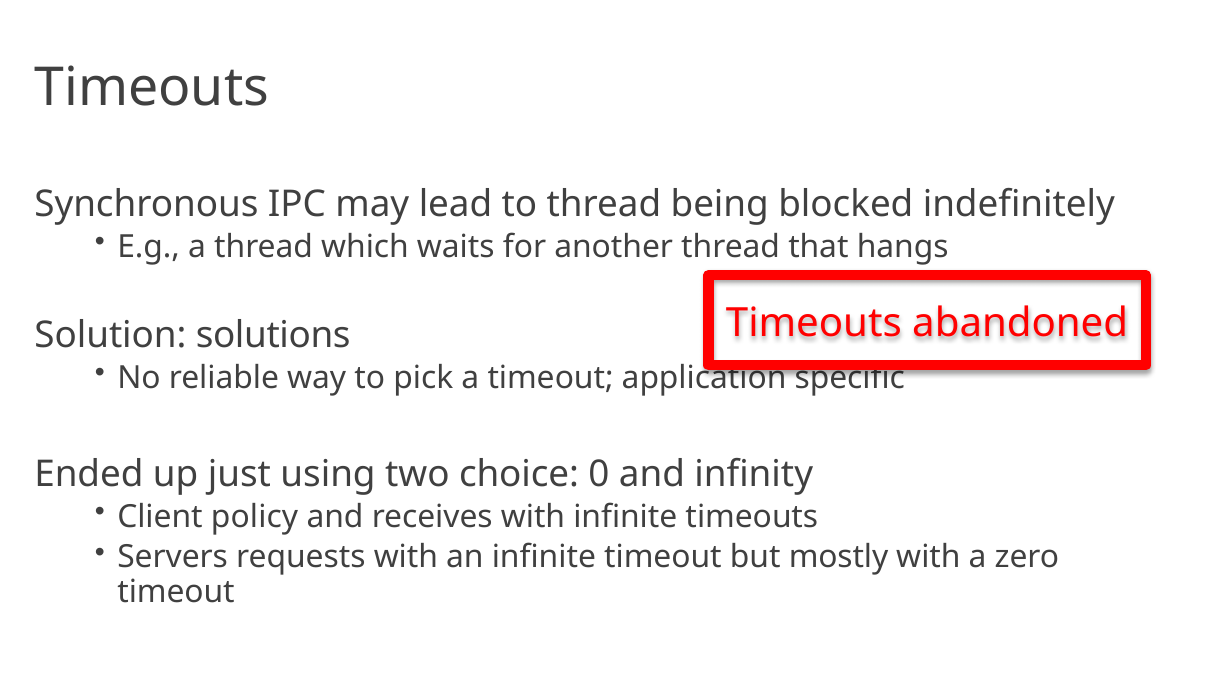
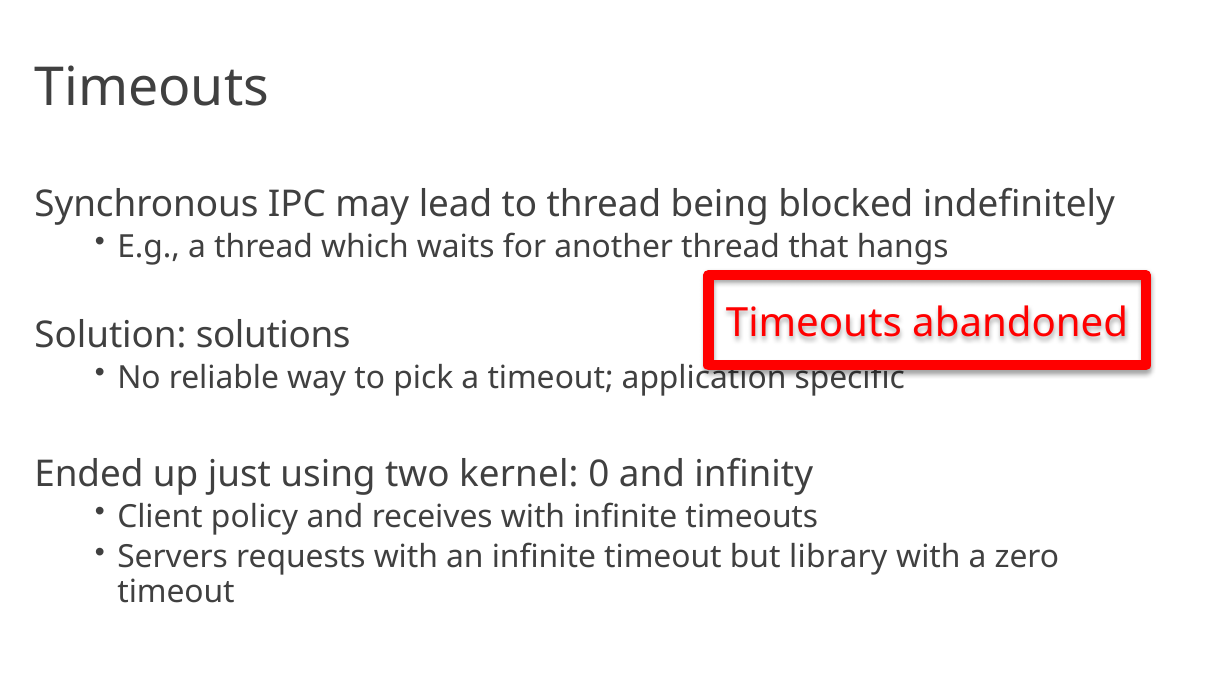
choice: choice -> kernel
mostly: mostly -> library
